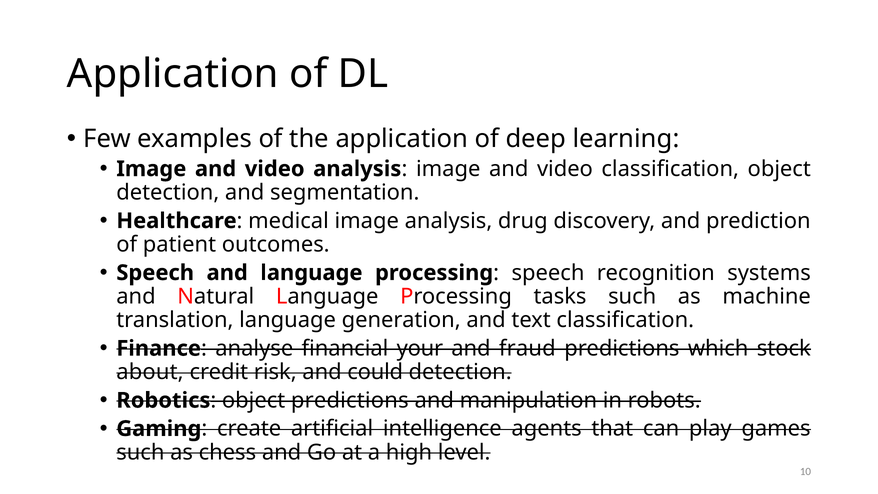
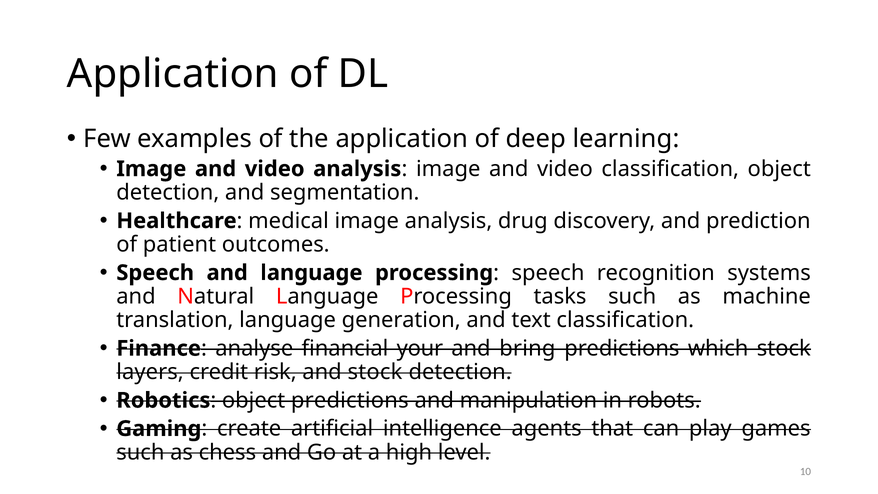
fraud: fraud -> bring
about: about -> layers
and could: could -> stock
